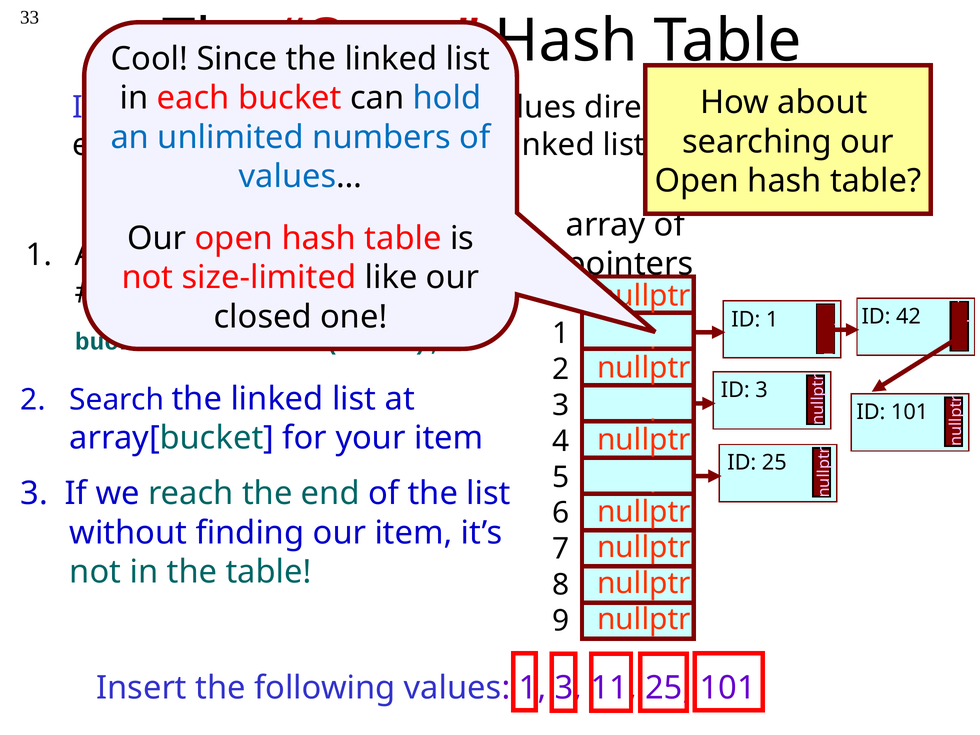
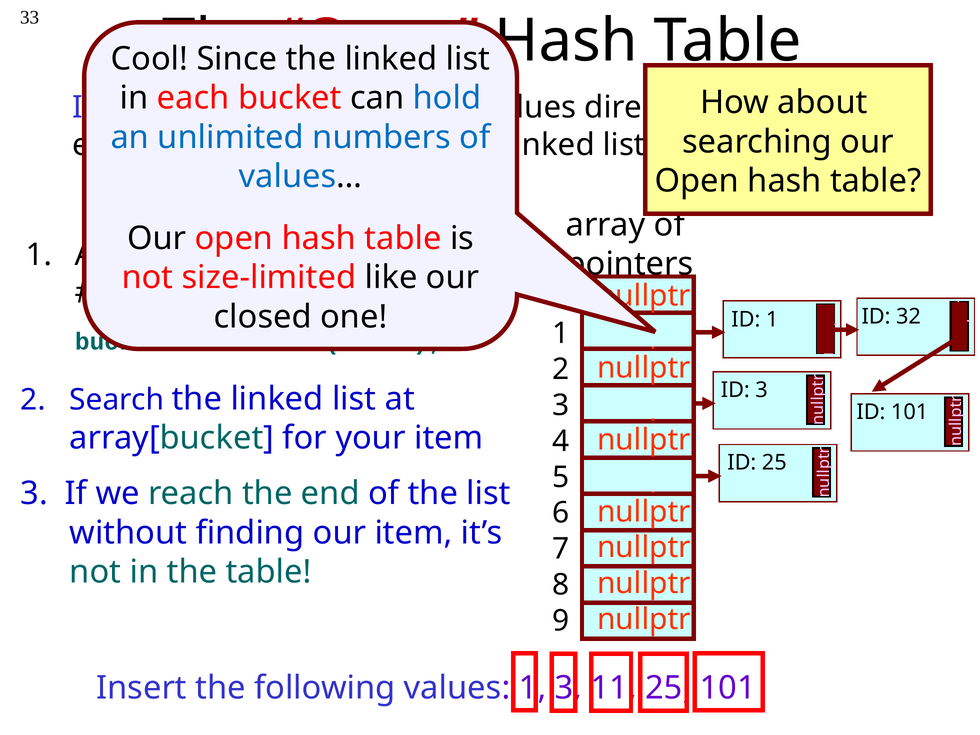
42: 42 -> 32
